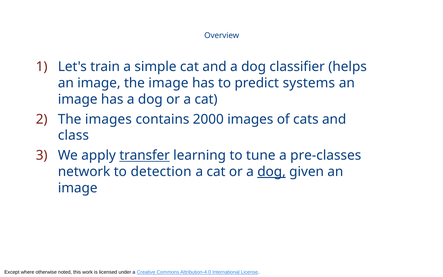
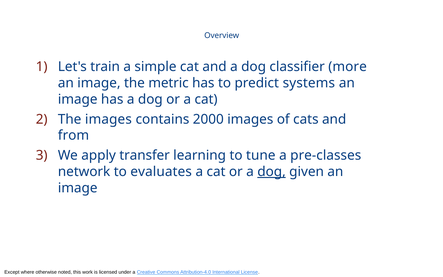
helps: helps -> more
the image: image -> metric
class: class -> from
transfer underline: present -> none
detection: detection -> evaluates
